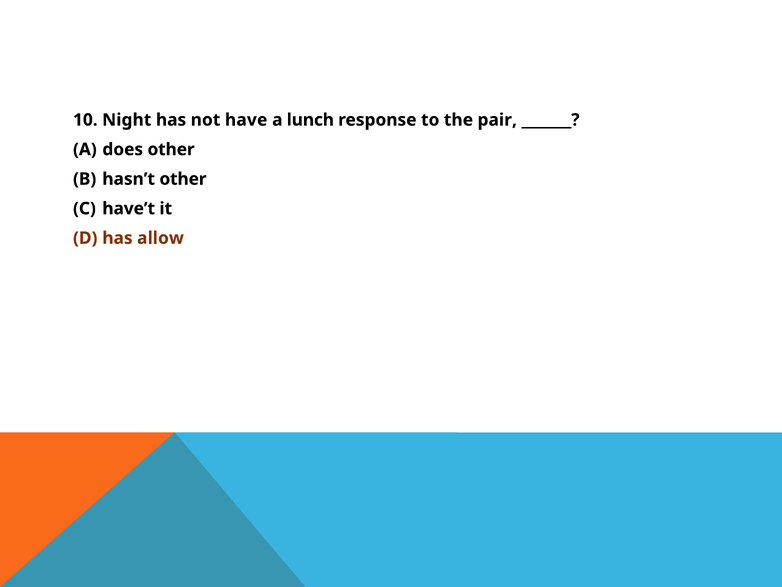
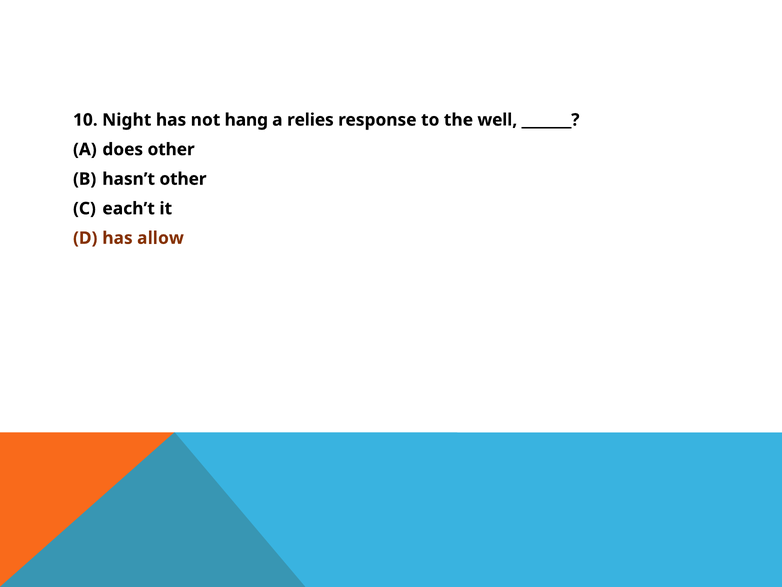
have: have -> hang
lunch: lunch -> relies
pair: pair -> well
have’t: have’t -> each’t
